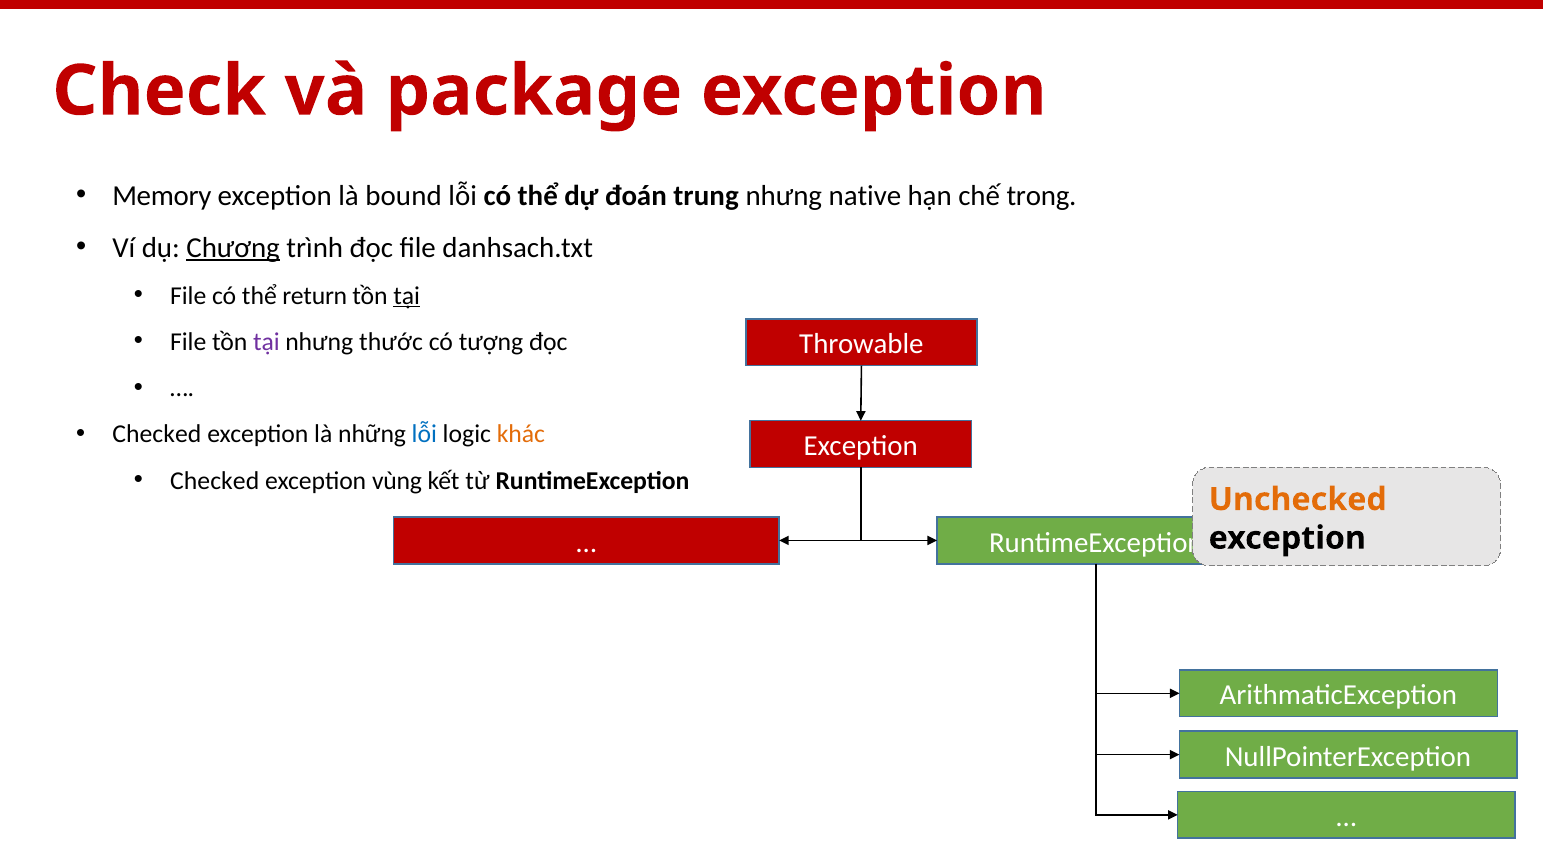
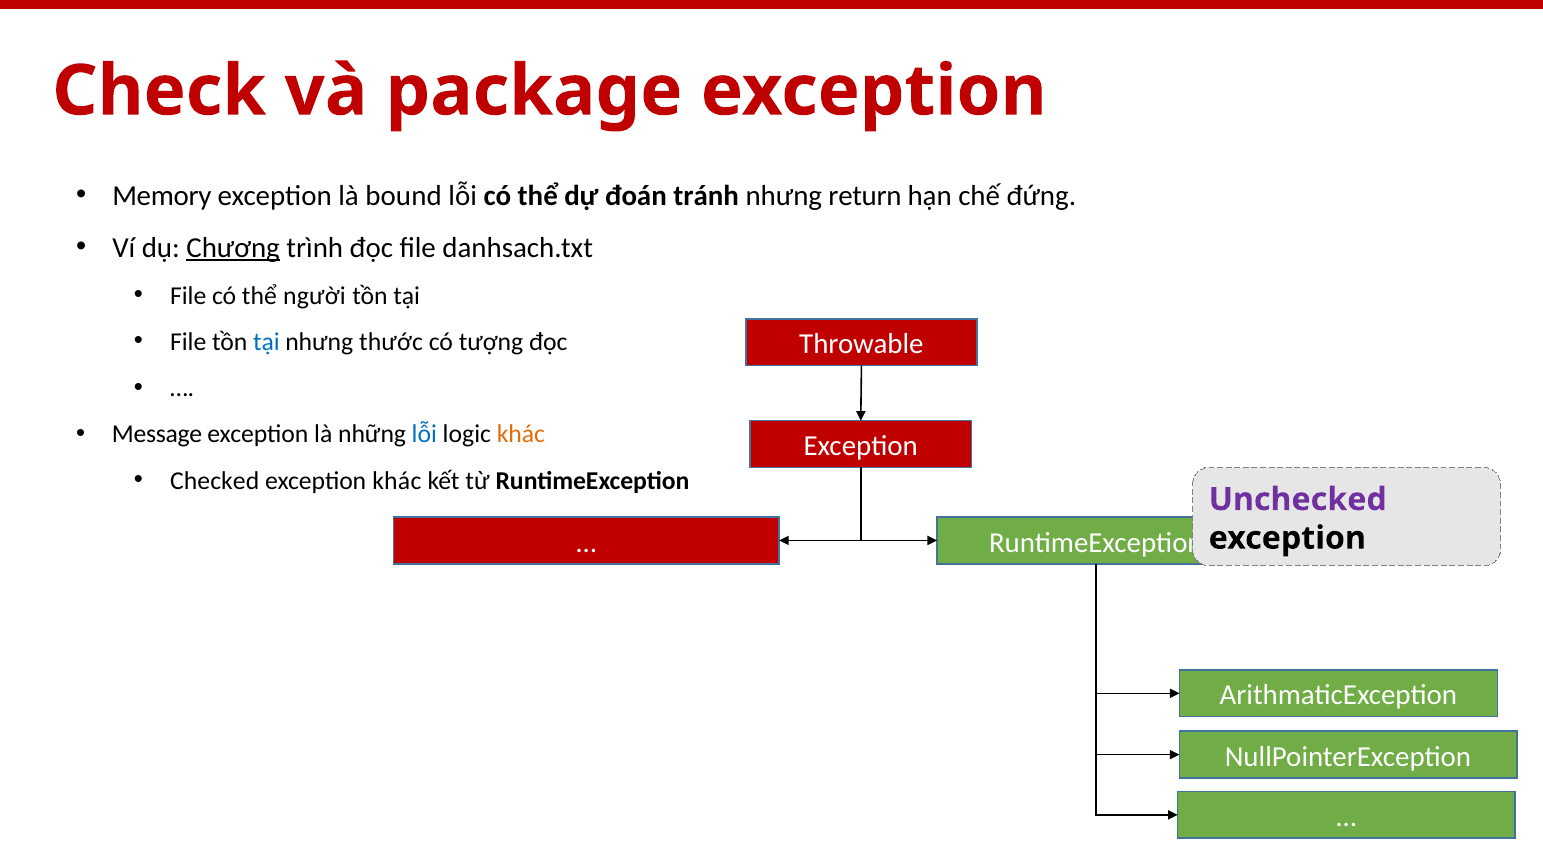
trung: trung -> tránh
native: native -> return
trong: trong -> đứng
return: return -> người
tại at (407, 296) underline: present -> none
tại at (266, 342) colour: purple -> blue
Checked at (157, 434): Checked -> Message
exception vùng: vùng -> khác
Unchecked colour: orange -> purple
